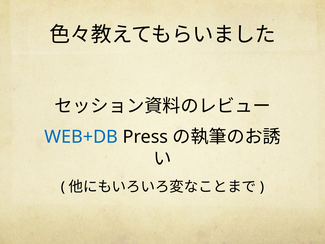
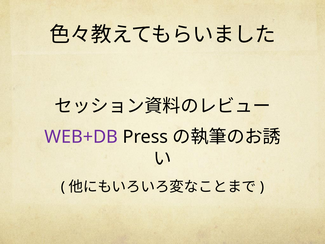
WEB+DB colour: blue -> purple
